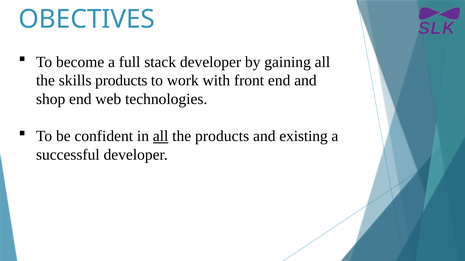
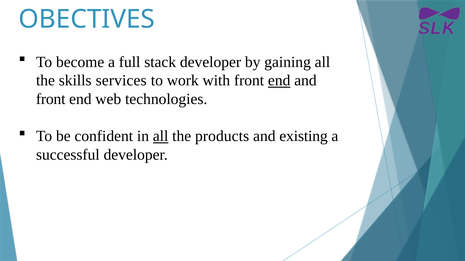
skills products: products -> services
end at (279, 81) underline: none -> present
shop at (51, 99): shop -> front
